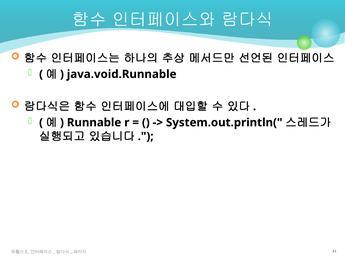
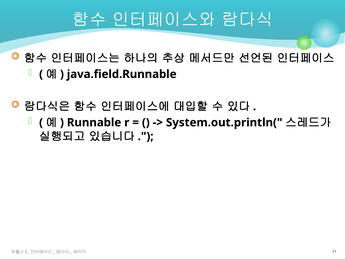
java.void.Runnable: java.void.Runnable -> java.field.Runnable
